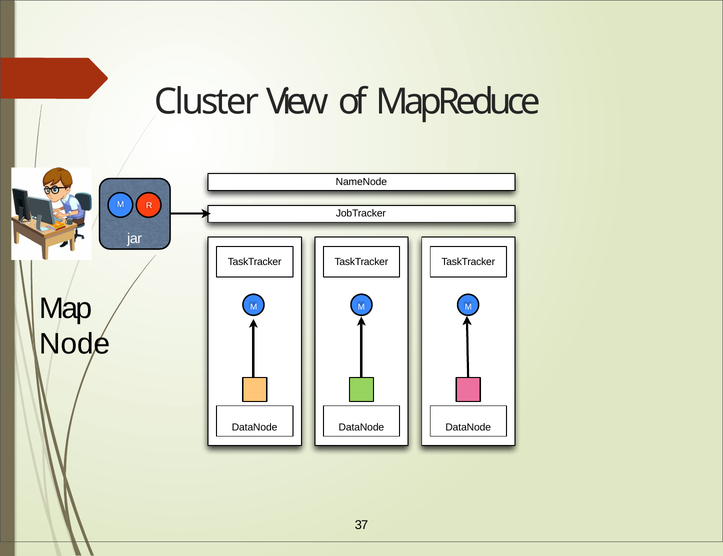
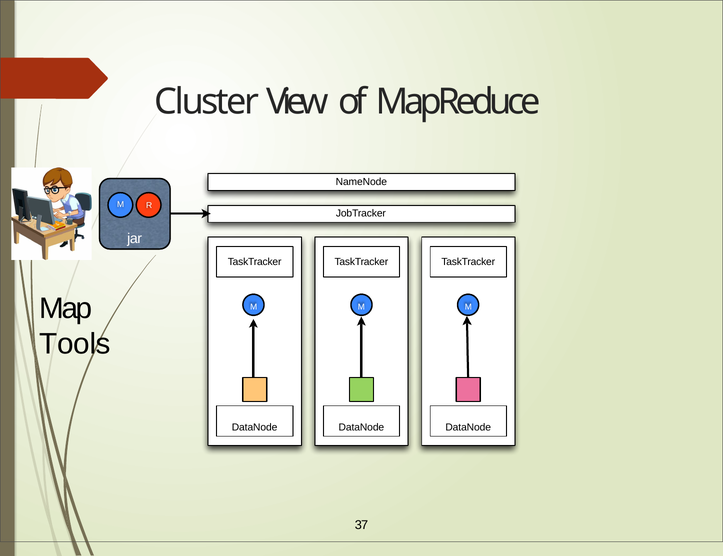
Node: Node -> Tools
